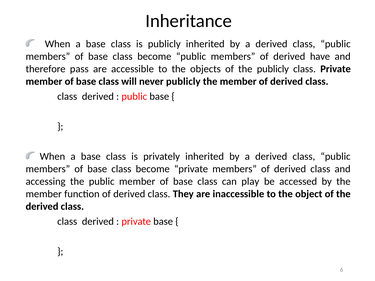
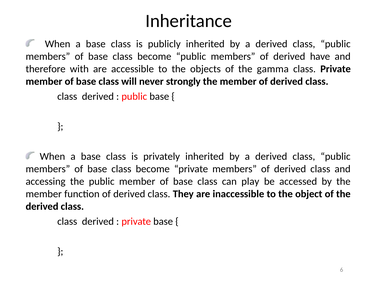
pass: pass -> with
the publicly: publicly -> gamma
never publicly: publicly -> strongly
